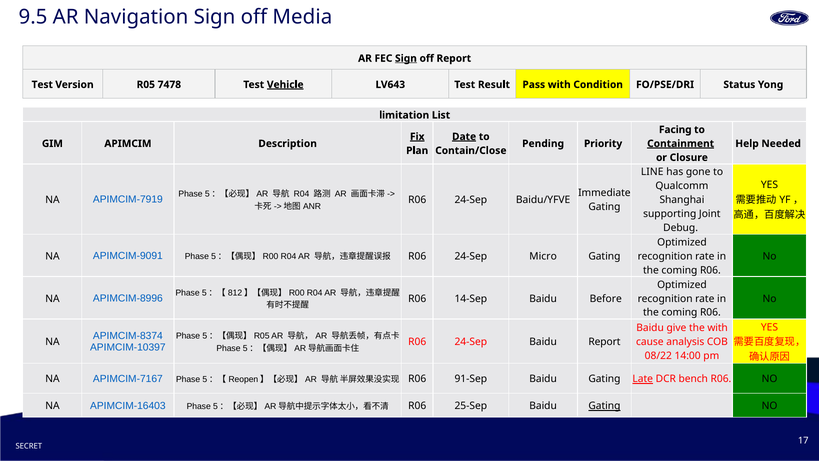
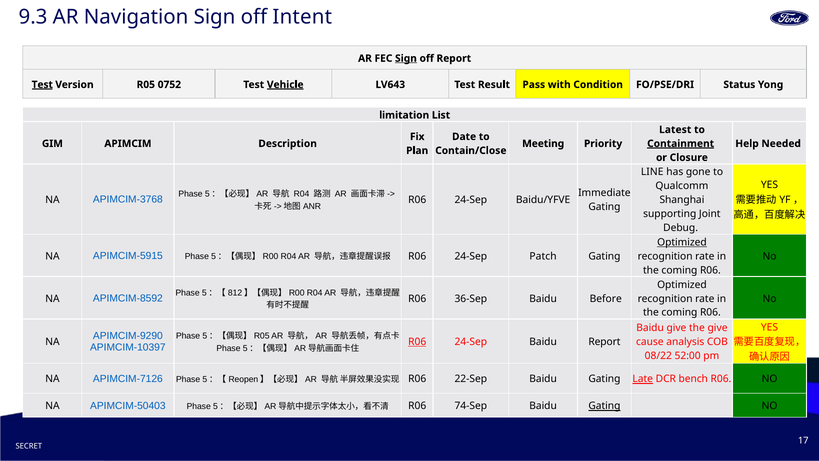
9.5: 9.5 -> 9.3
Media: Media -> Intent
Test at (42, 85) underline: none -> present
7478: 7478 -> 0752
Facing: Facing -> Latest
Fix underline: present -> none
Date underline: present -> none
Pending: Pending -> Meeting
APIMCIM-7919: APIMCIM-7919 -> APIMCIM-3768
Optimized at (682, 242) underline: none -> present
APIMCIM-9091: APIMCIM-9091 -> APIMCIM-5915
Micro: Micro -> Patch
APIMCIM-8996: APIMCIM-8996 -> APIMCIM-8592
14-Sep: 14-Sep -> 36-Sep
the with: with -> give
APIMCIM-8374: APIMCIM-8374 -> APIMCIM-9290
R06 at (417, 342) underline: none -> present
14:00: 14:00 -> 52:00
APIMCIM-7167: APIMCIM-7167 -> APIMCIM-7126
91-Sep: 91-Sep -> 22-Sep
APIMCIM-16403: APIMCIM-16403 -> APIMCIM-50403
25-Sep: 25-Sep -> 74-Sep
